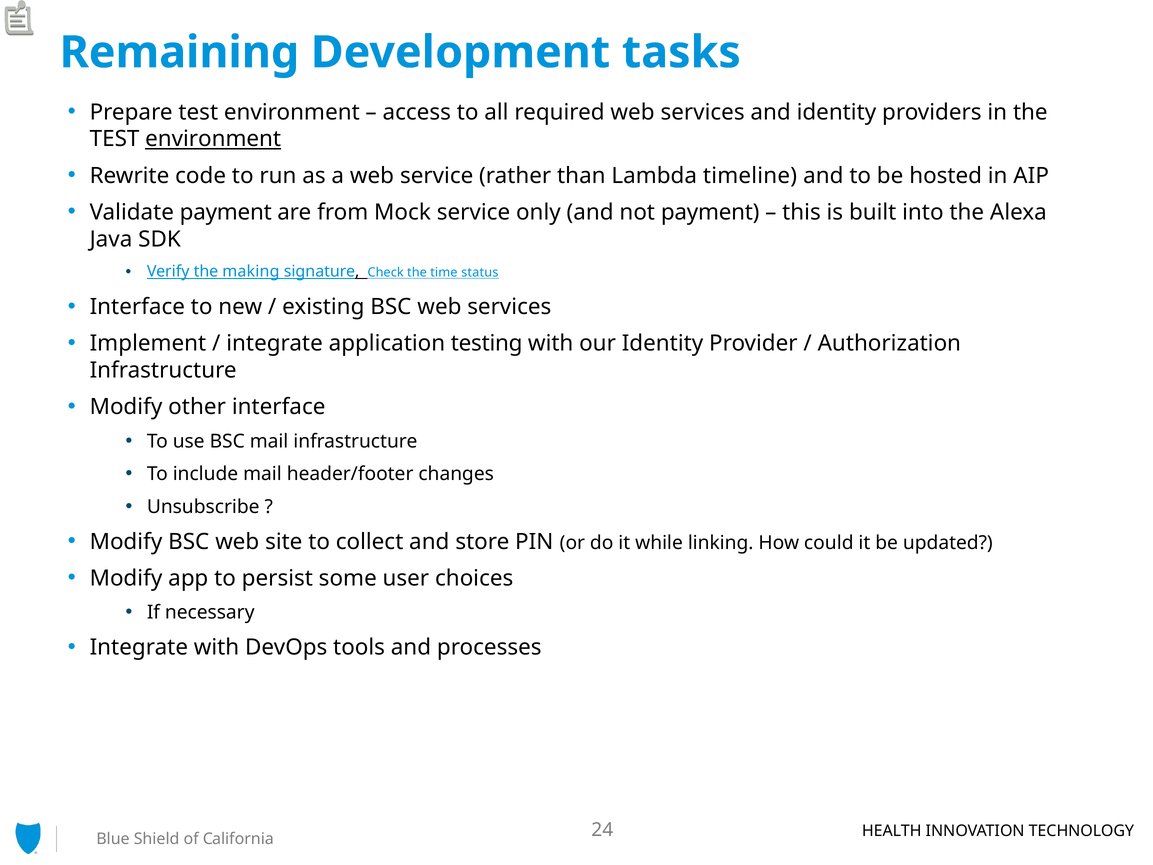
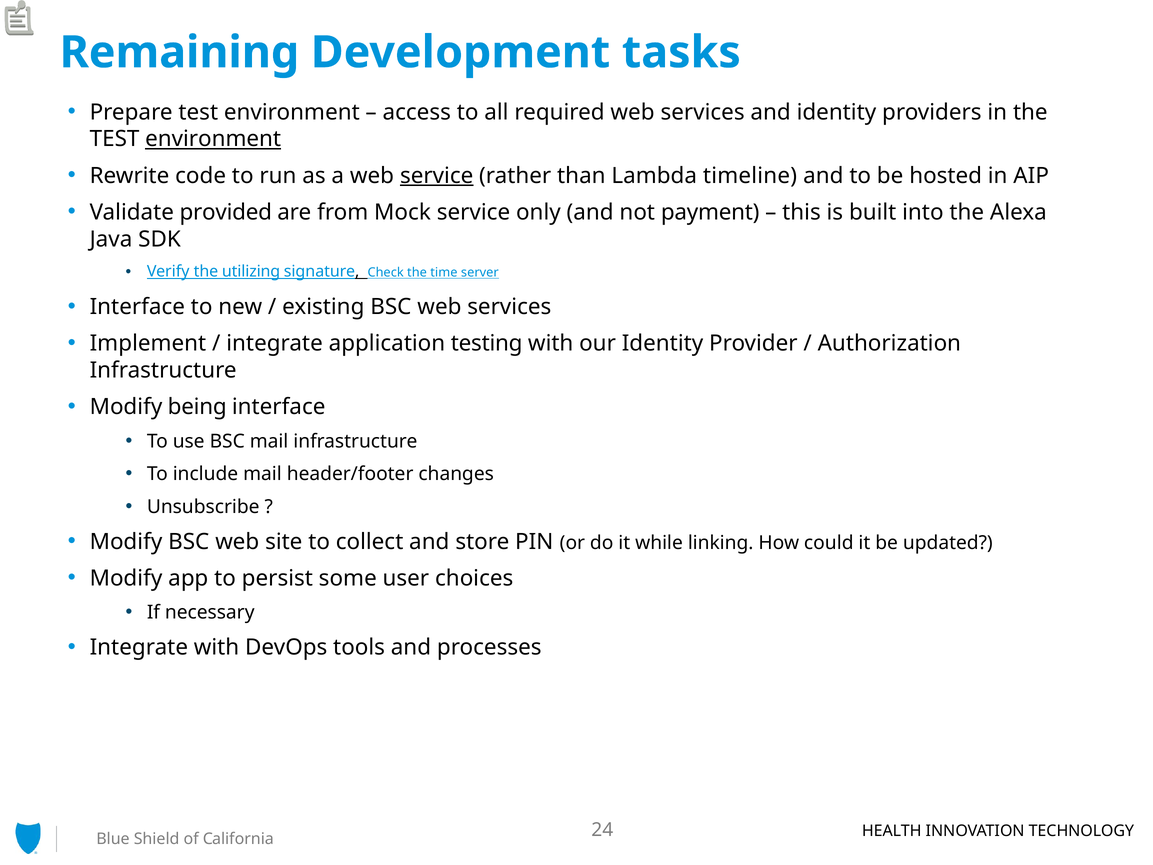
service at (437, 176) underline: none -> present
Validate payment: payment -> provided
making: making -> utilizing
status: status -> server
other: other -> being
